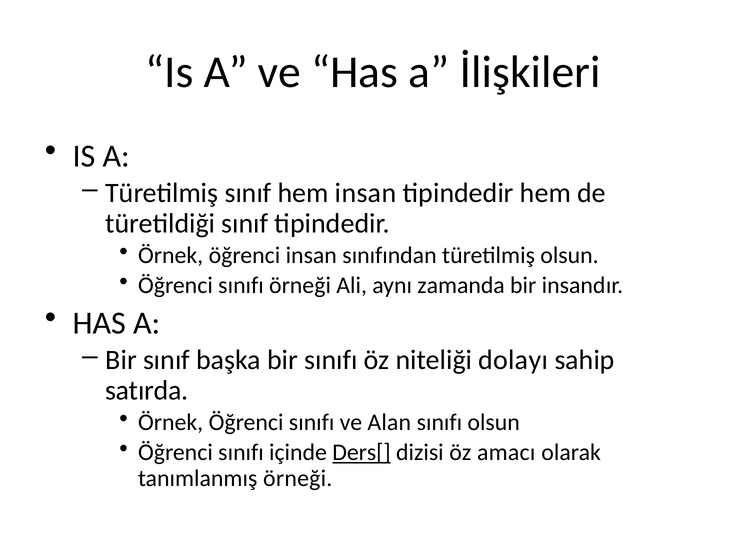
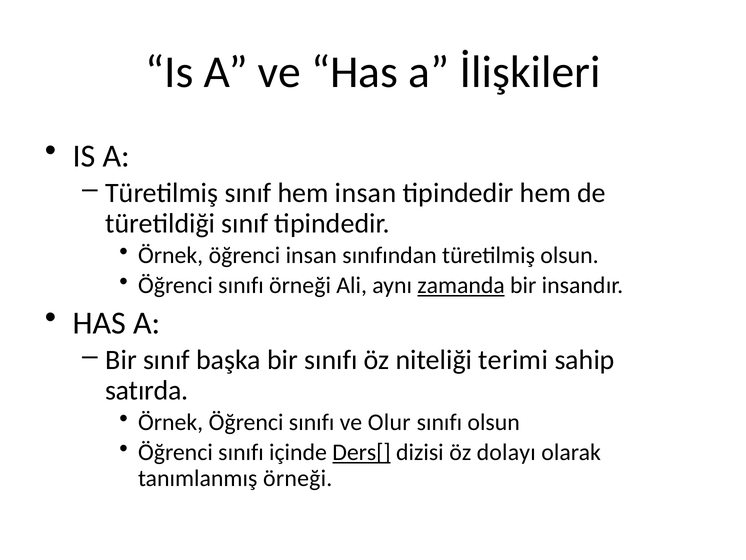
zamanda underline: none -> present
dolayı: dolayı -> terimi
Alan: Alan -> Olur
amacı: amacı -> dolayı
